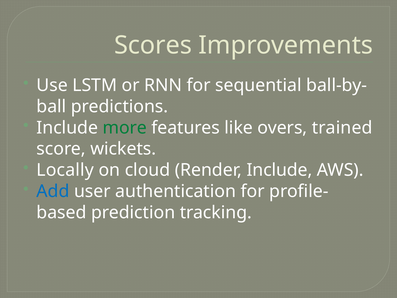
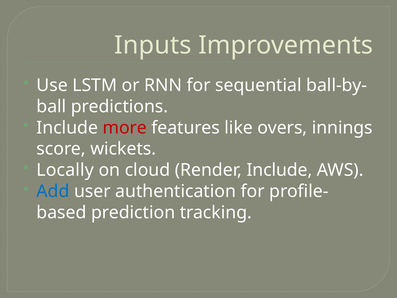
Scores: Scores -> Inputs
more colour: green -> red
trained: trained -> innings
